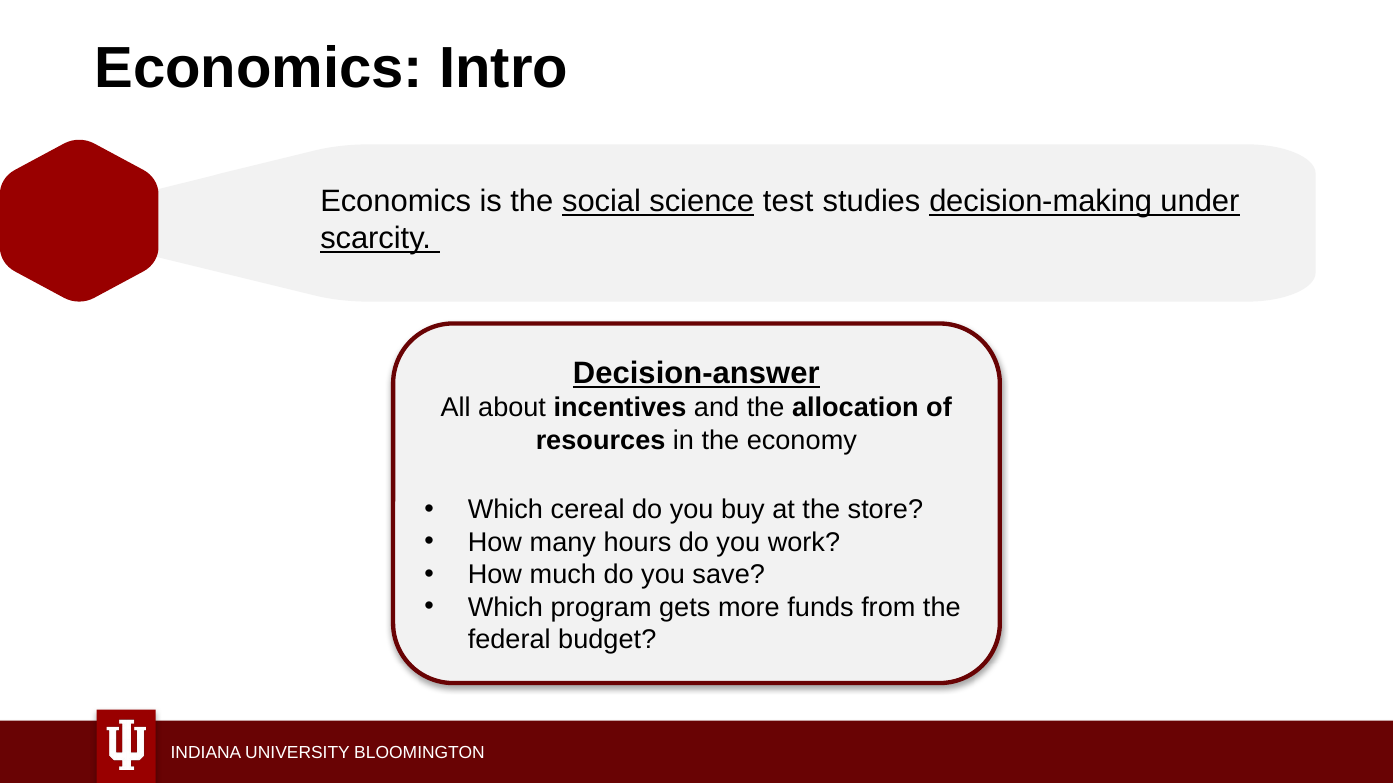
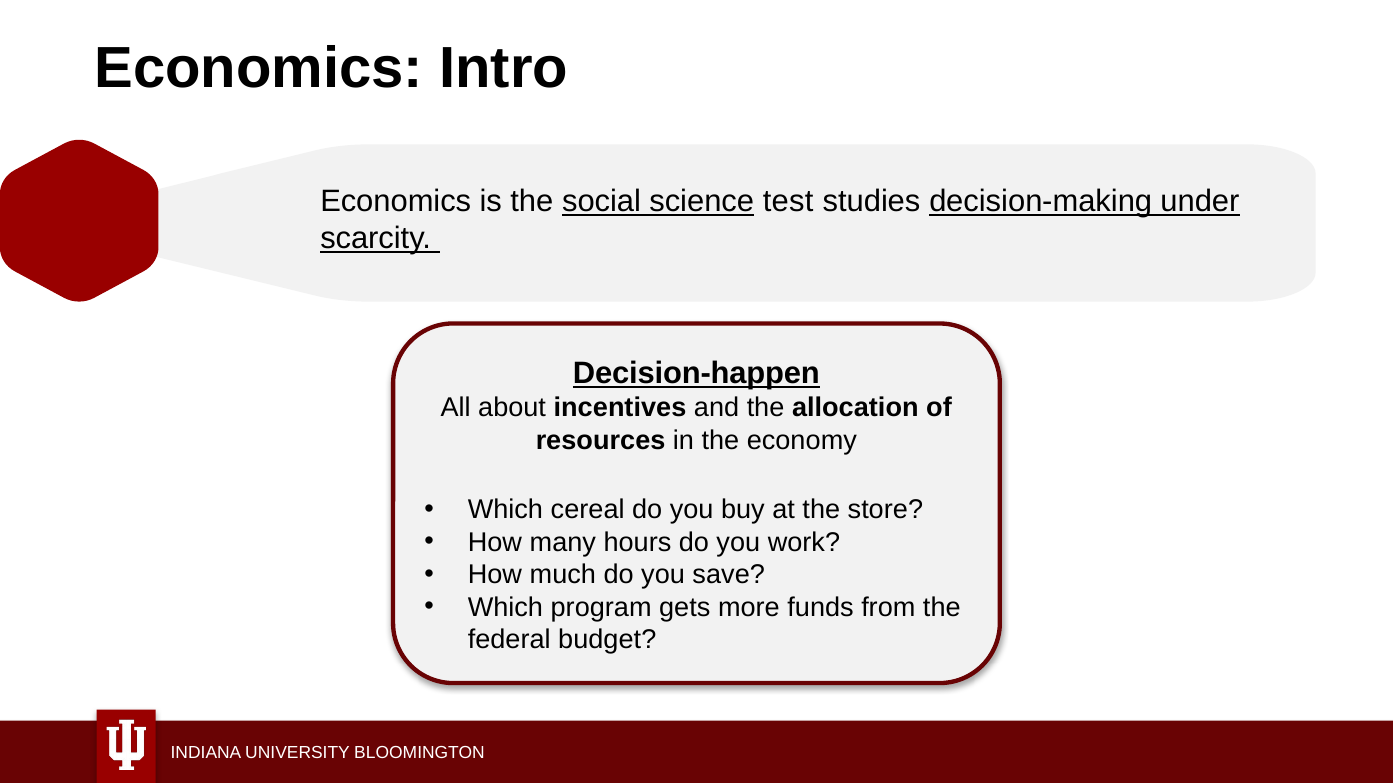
Decision-answer: Decision-answer -> Decision-happen
